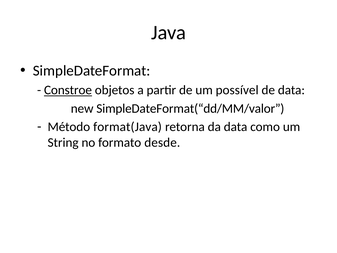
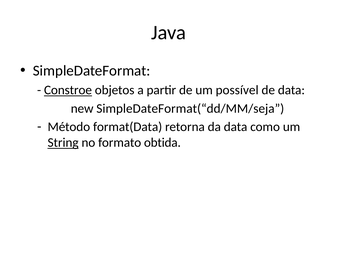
SimpleDateFormat(“dd/MM/valor: SimpleDateFormat(“dd/MM/valor -> SimpleDateFormat(“dd/MM/seja
format(Java: format(Java -> format(Data
String underline: none -> present
desde: desde -> obtida
